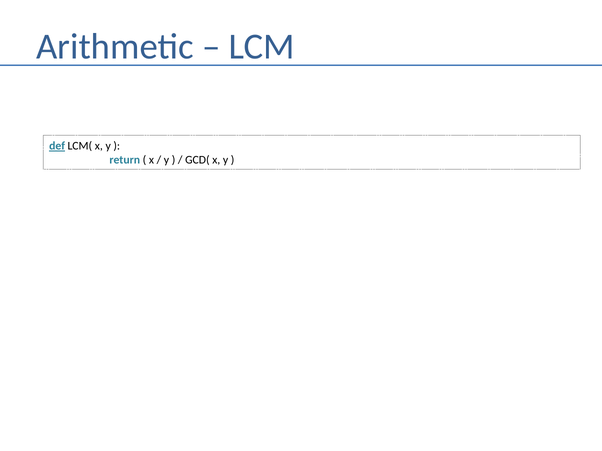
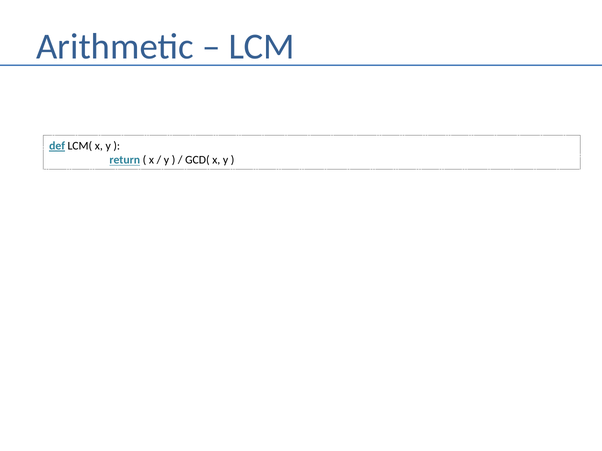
return underline: none -> present
